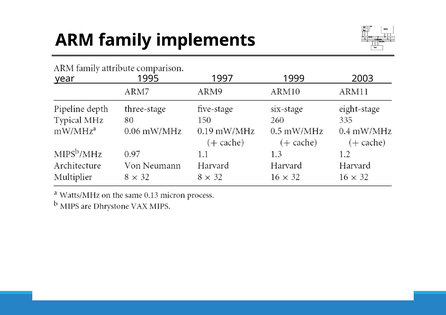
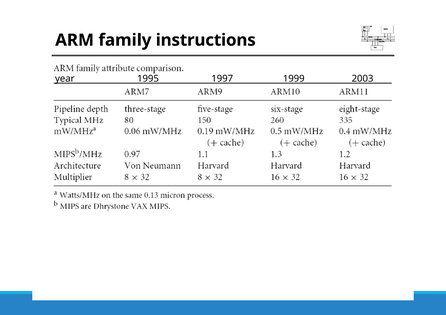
implements: implements -> instructions
